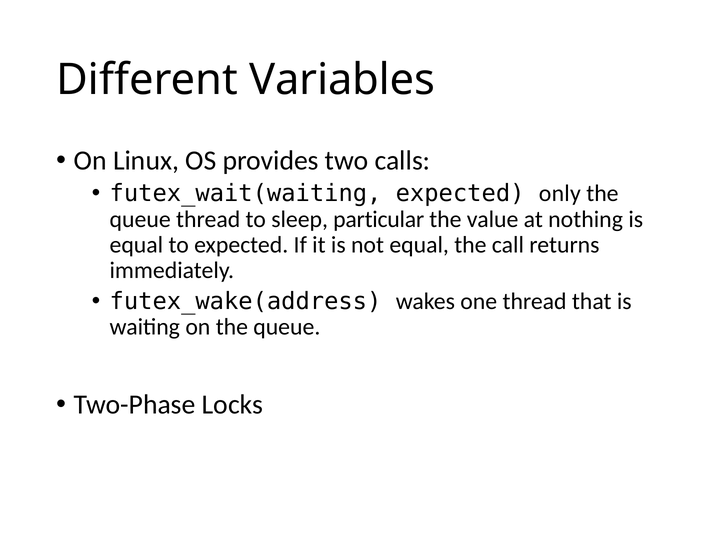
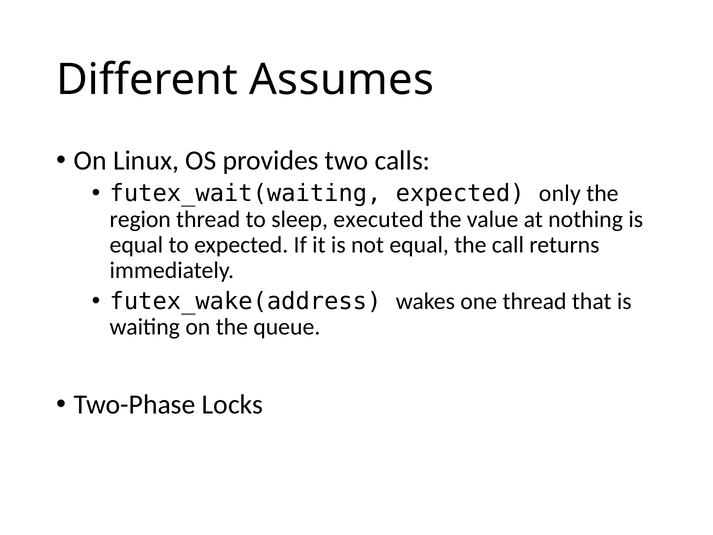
Variables: Variables -> Assumes
queue at (140, 219): queue -> region
particular: particular -> executed
